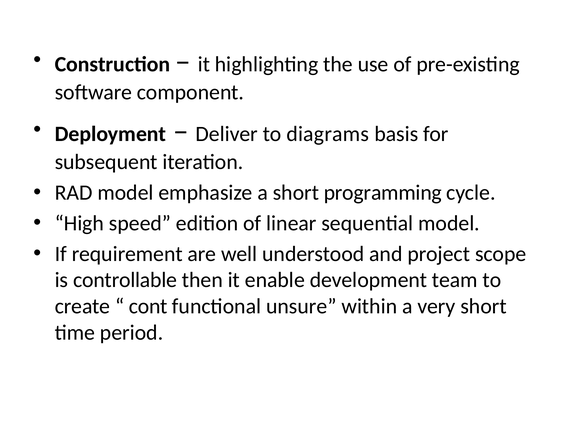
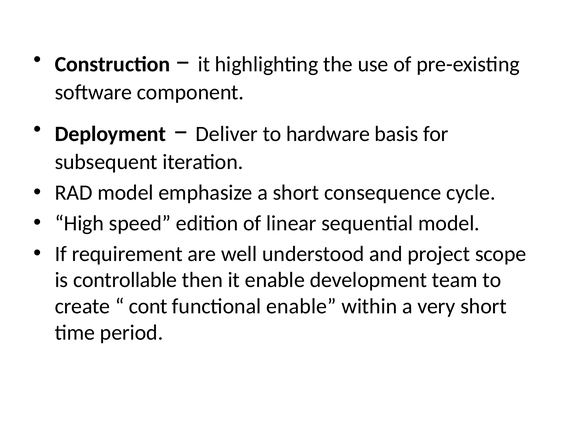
diagrams: diagrams -> hardware
programming: programming -> consequence
functional unsure: unsure -> enable
